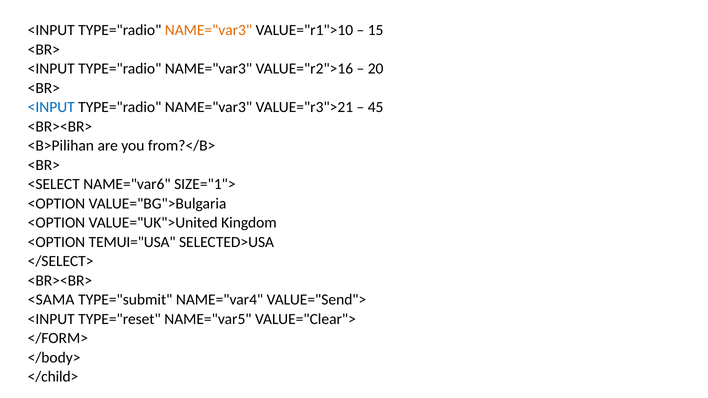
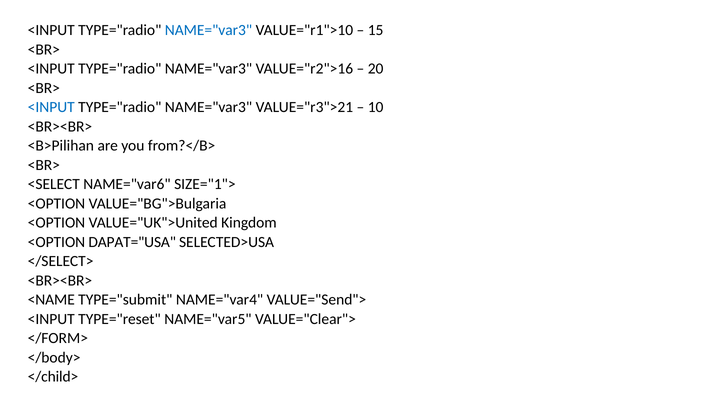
NAME="var3 at (208, 30) colour: orange -> blue
45: 45 -> 10
TEMUI="USA: TEMUI="USA -> DAPAT="USA
<SAMA: <SAMA -> <NAME
